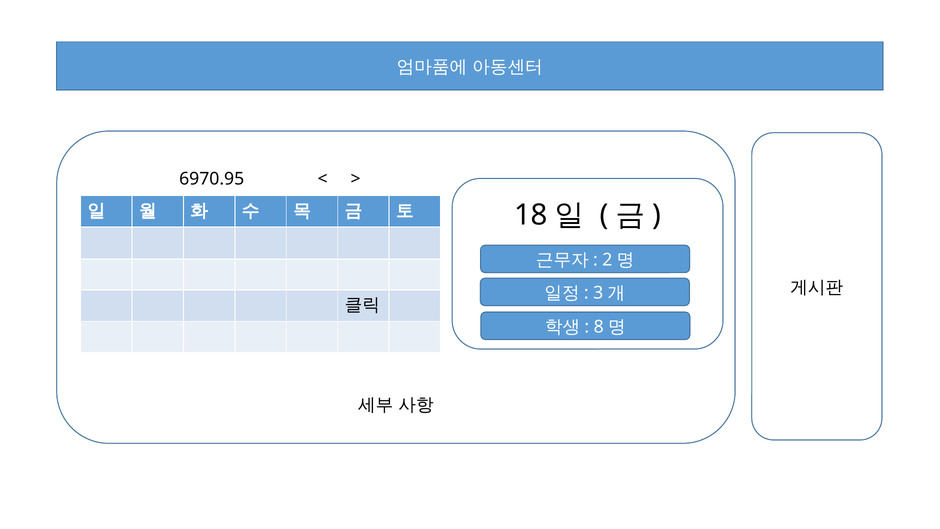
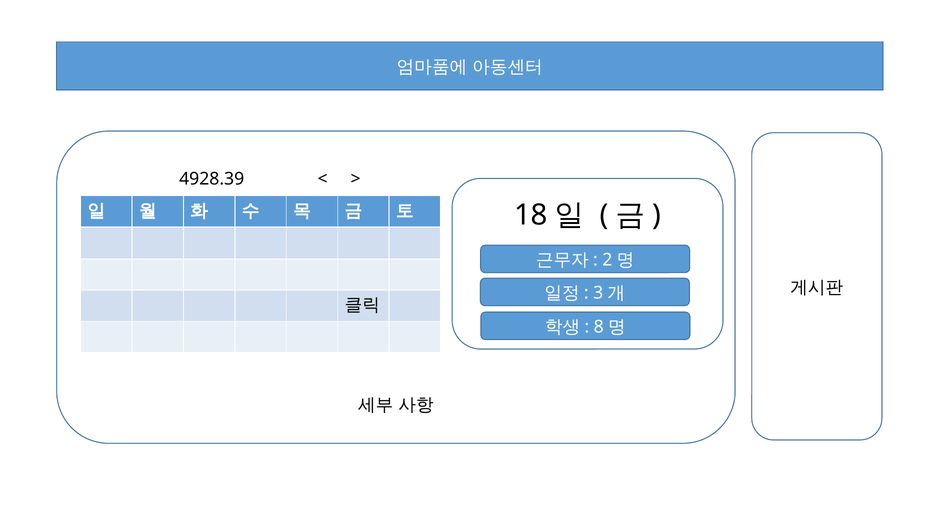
6970.95: 6970.95 -> 4928.39
